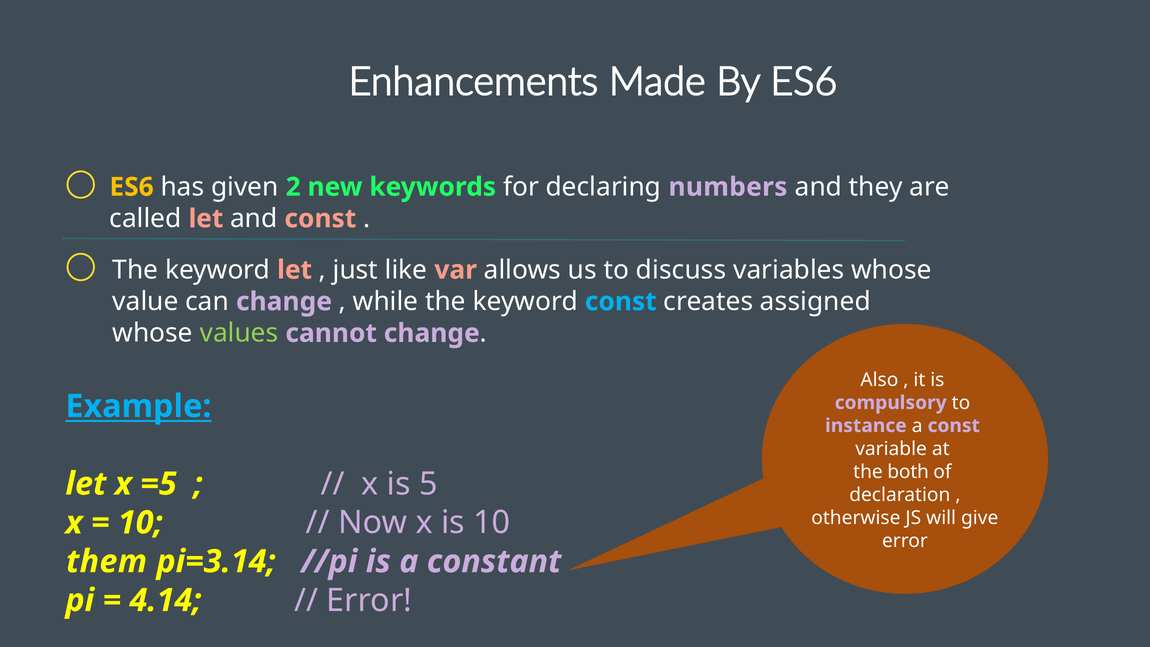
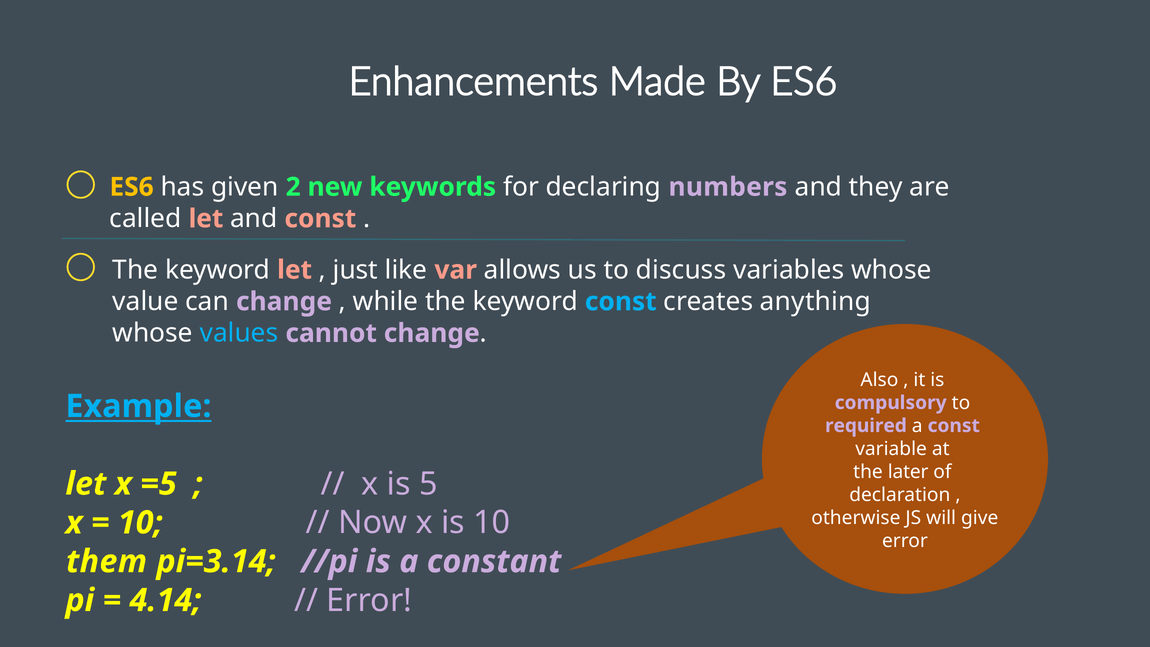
assigned: assigned -> anything
values colour: light green -> light blue
instance: instance -> required
both: both -> later
